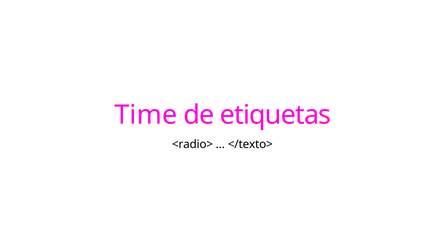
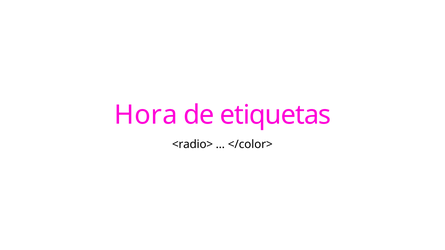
Time: Time -> Hora
</texto>: </texto> -> </color>
